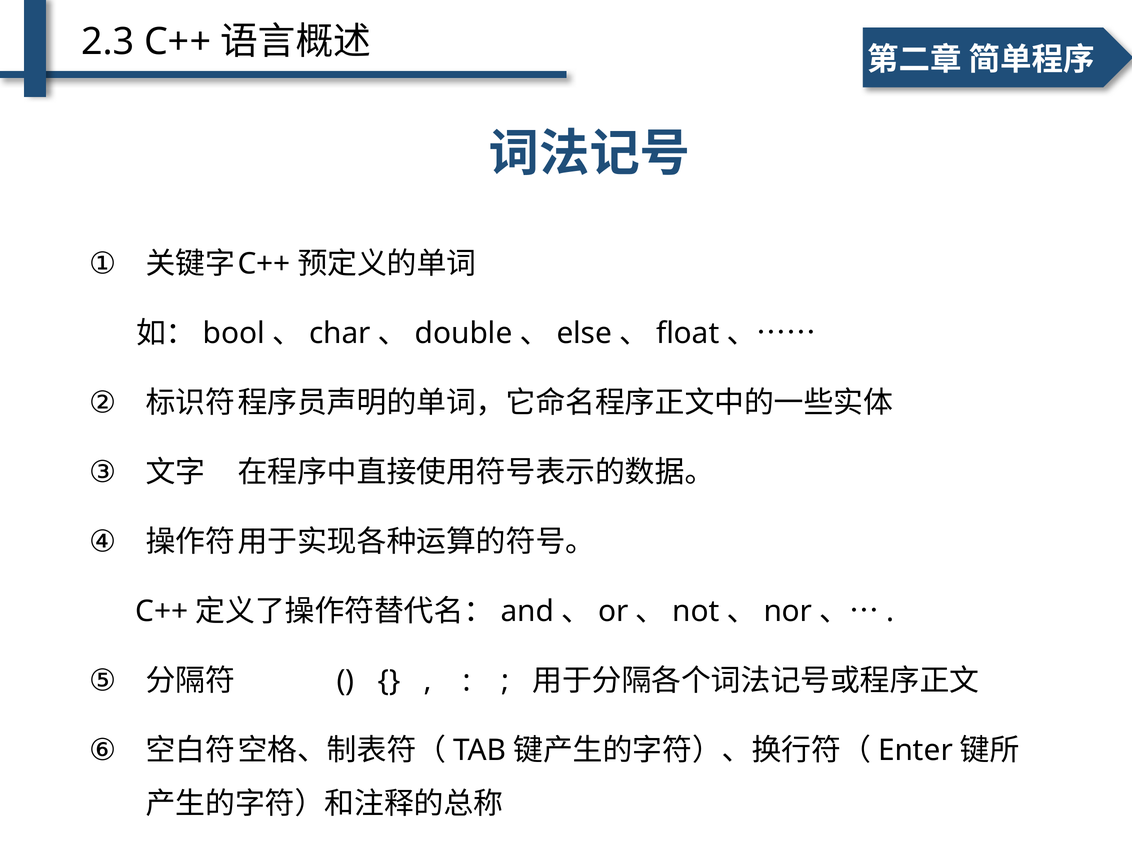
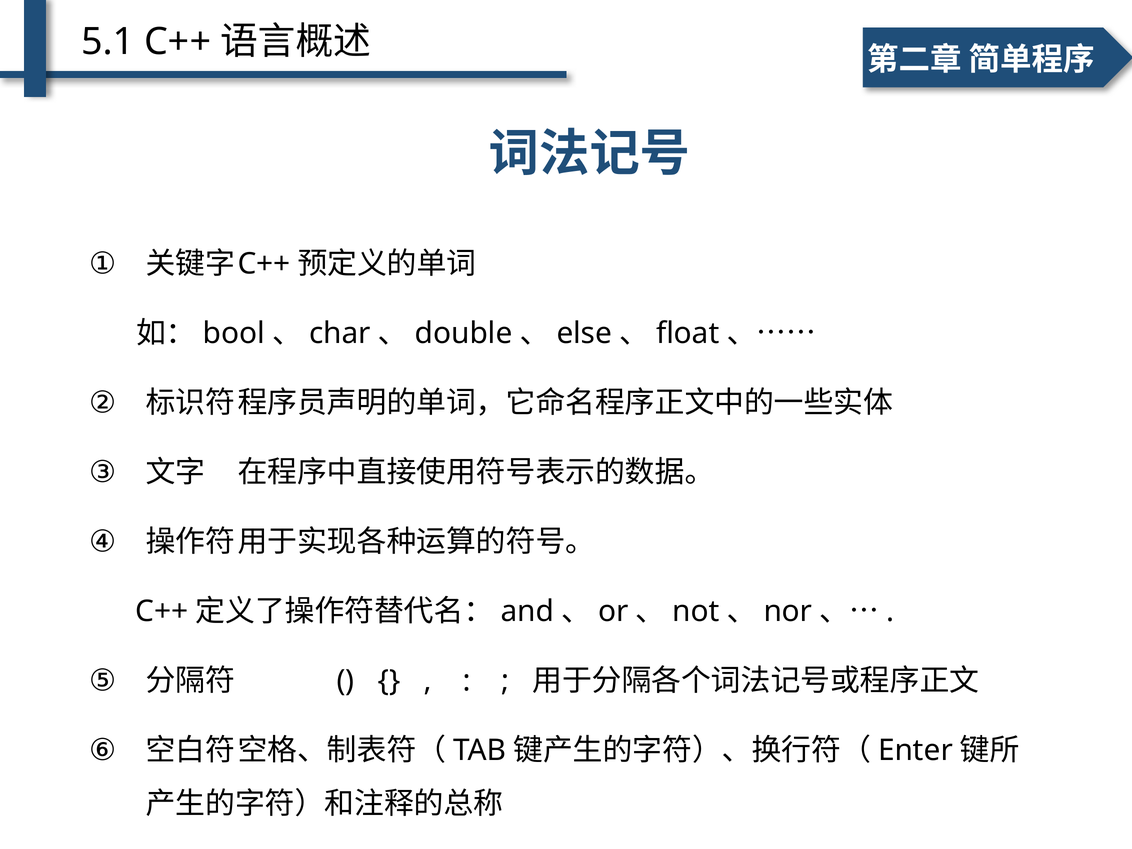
2.3: 2.3 -> 5.1
